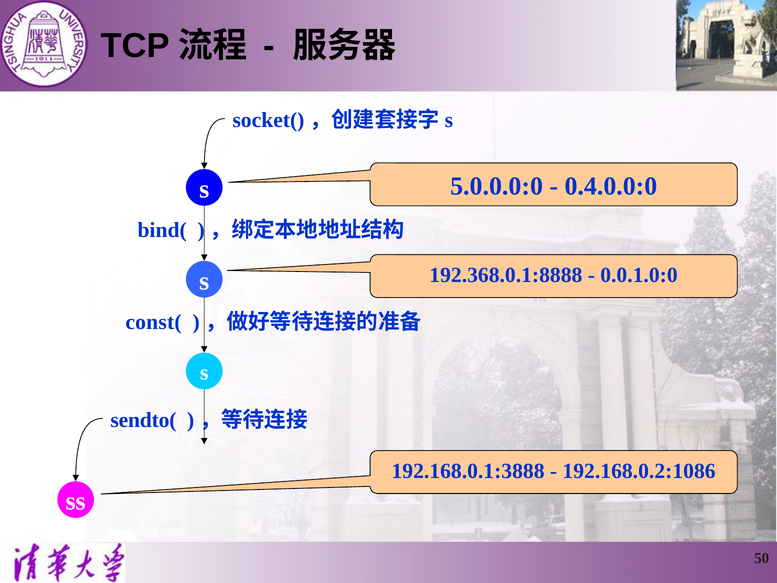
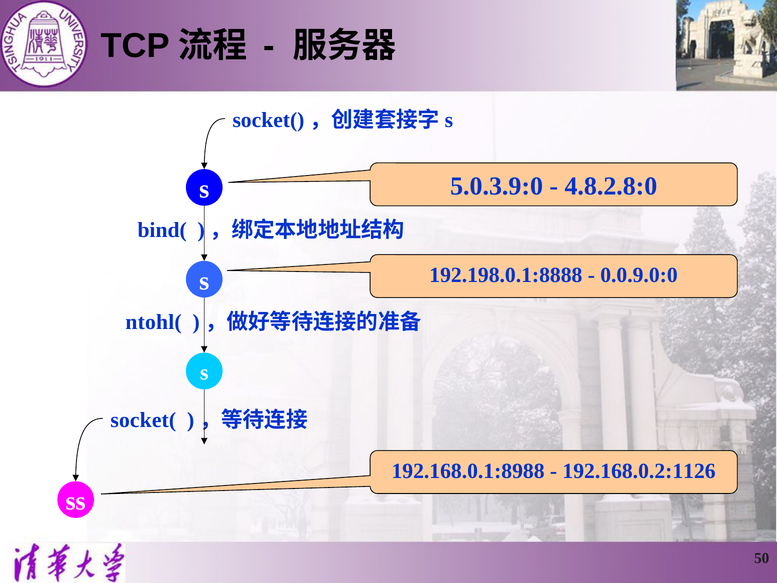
5.0.0.0:0: 5.0.0.0:0 -> 5.0.3.9:0
0.4.0.0:0: 0.4.0.0:0 -> 4.8.2.8:0
192.368.0.1:8888: 192.368.0.1:8888 -> 192.198.0.1:8888
0.0.1.0:0: 0.0.1.0:0 -> 0.0.9.0:0
const(: const( -> ntohl(
sendto(: sendto( -> socket(
192.168.0.1:3888: 192.168.0.1:3888 -> 192.168.0.1:8988
192.168.0.2:1086: 192.168.0.2:1086 -> 192.168.0.2:1126
